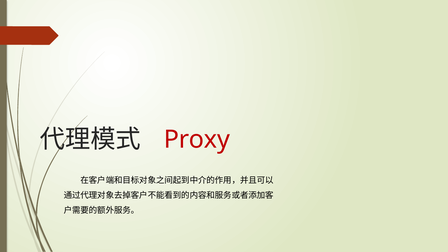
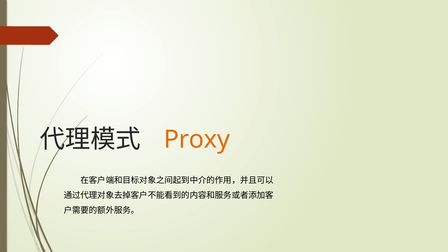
Proxy colour: red -> orange
